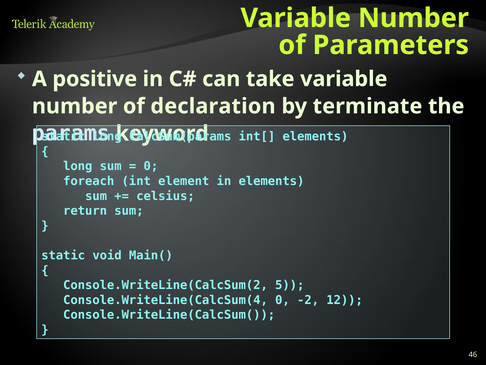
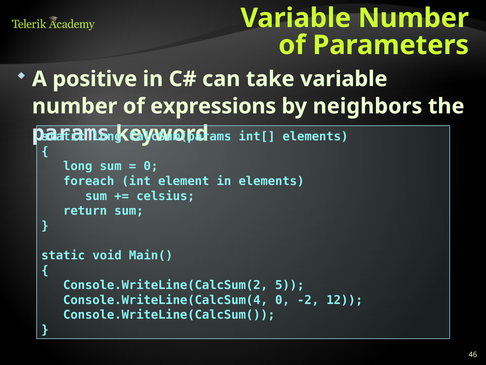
declaration: declaration -> expressions
terminate: terminate -> neighbors
